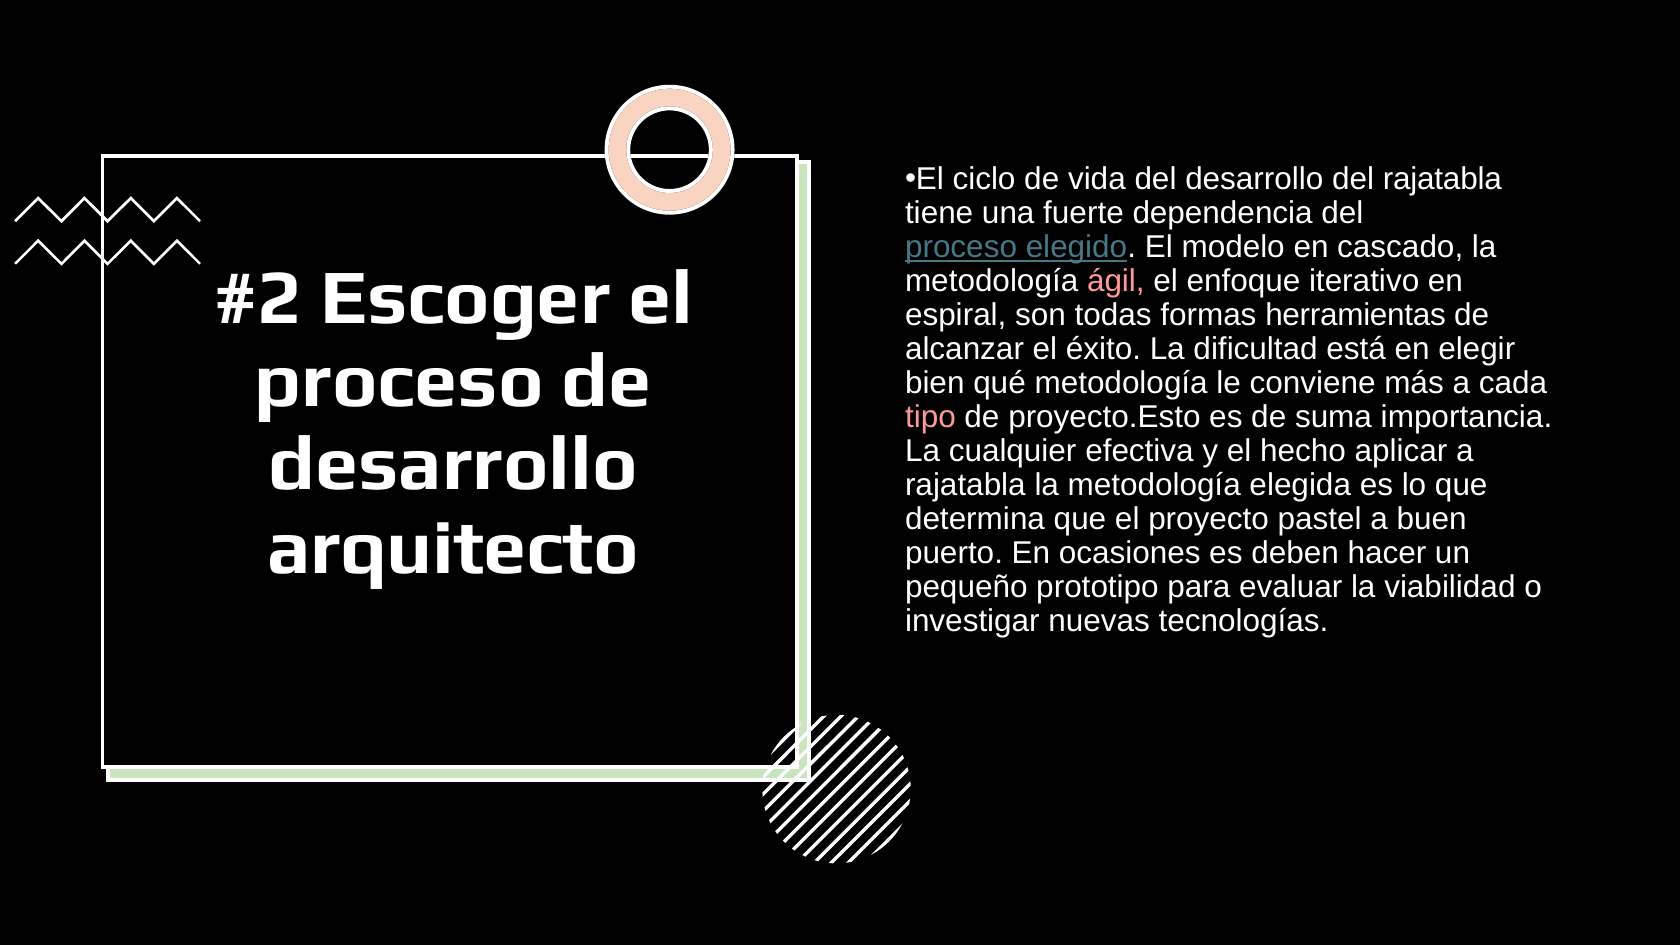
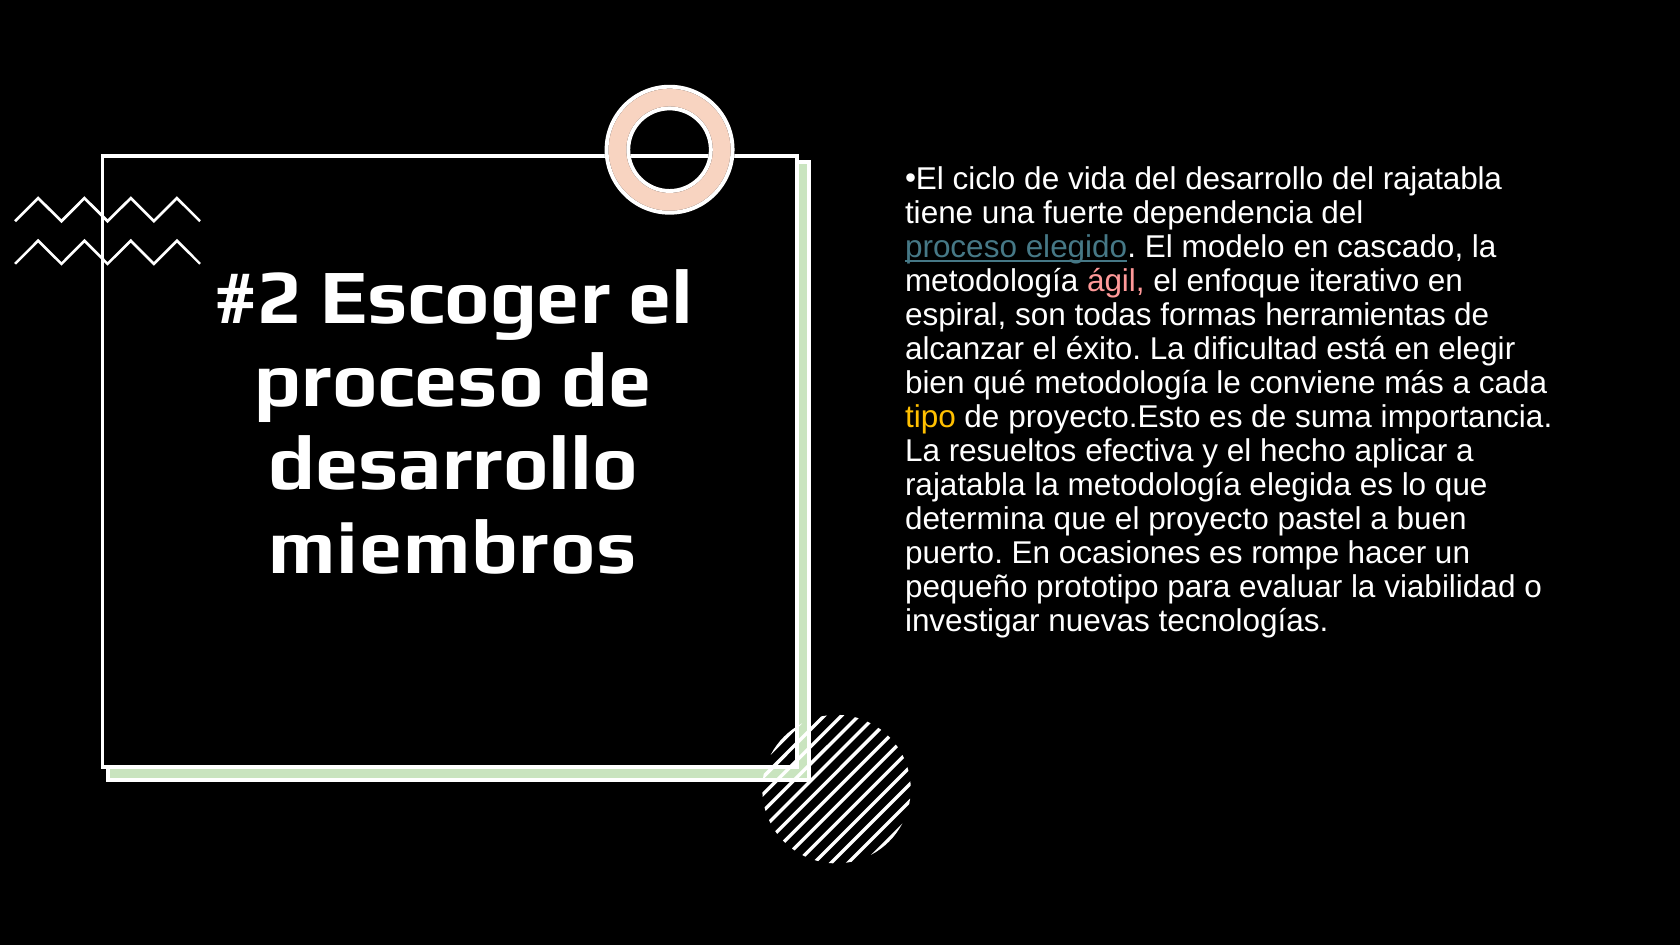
tipo colour: pink -> yellow
cualquier: cualquier -> resueltos
arquitecto: arquitecto -> miembros
deben: deben -> rompe
